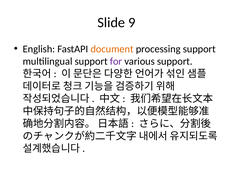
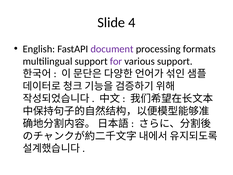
9: 9 -> 4
document colour: orange -> purple
processing support: support -> formats
